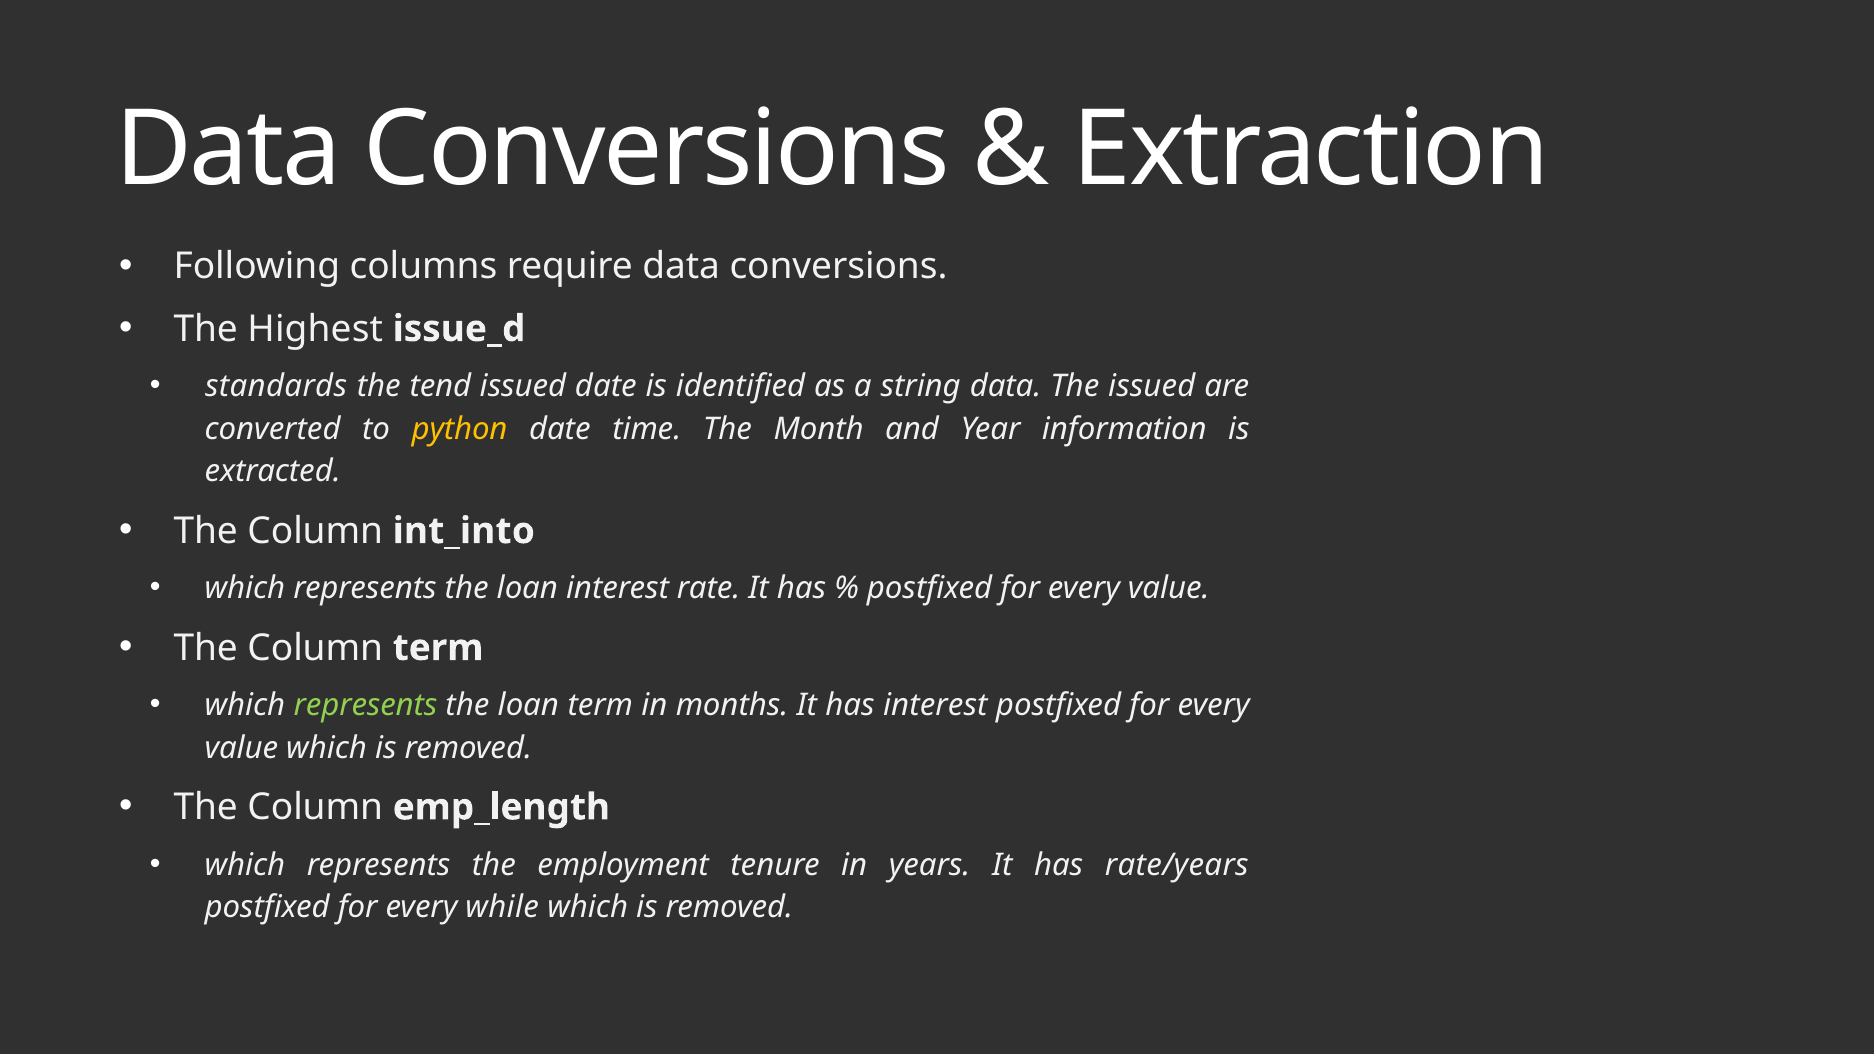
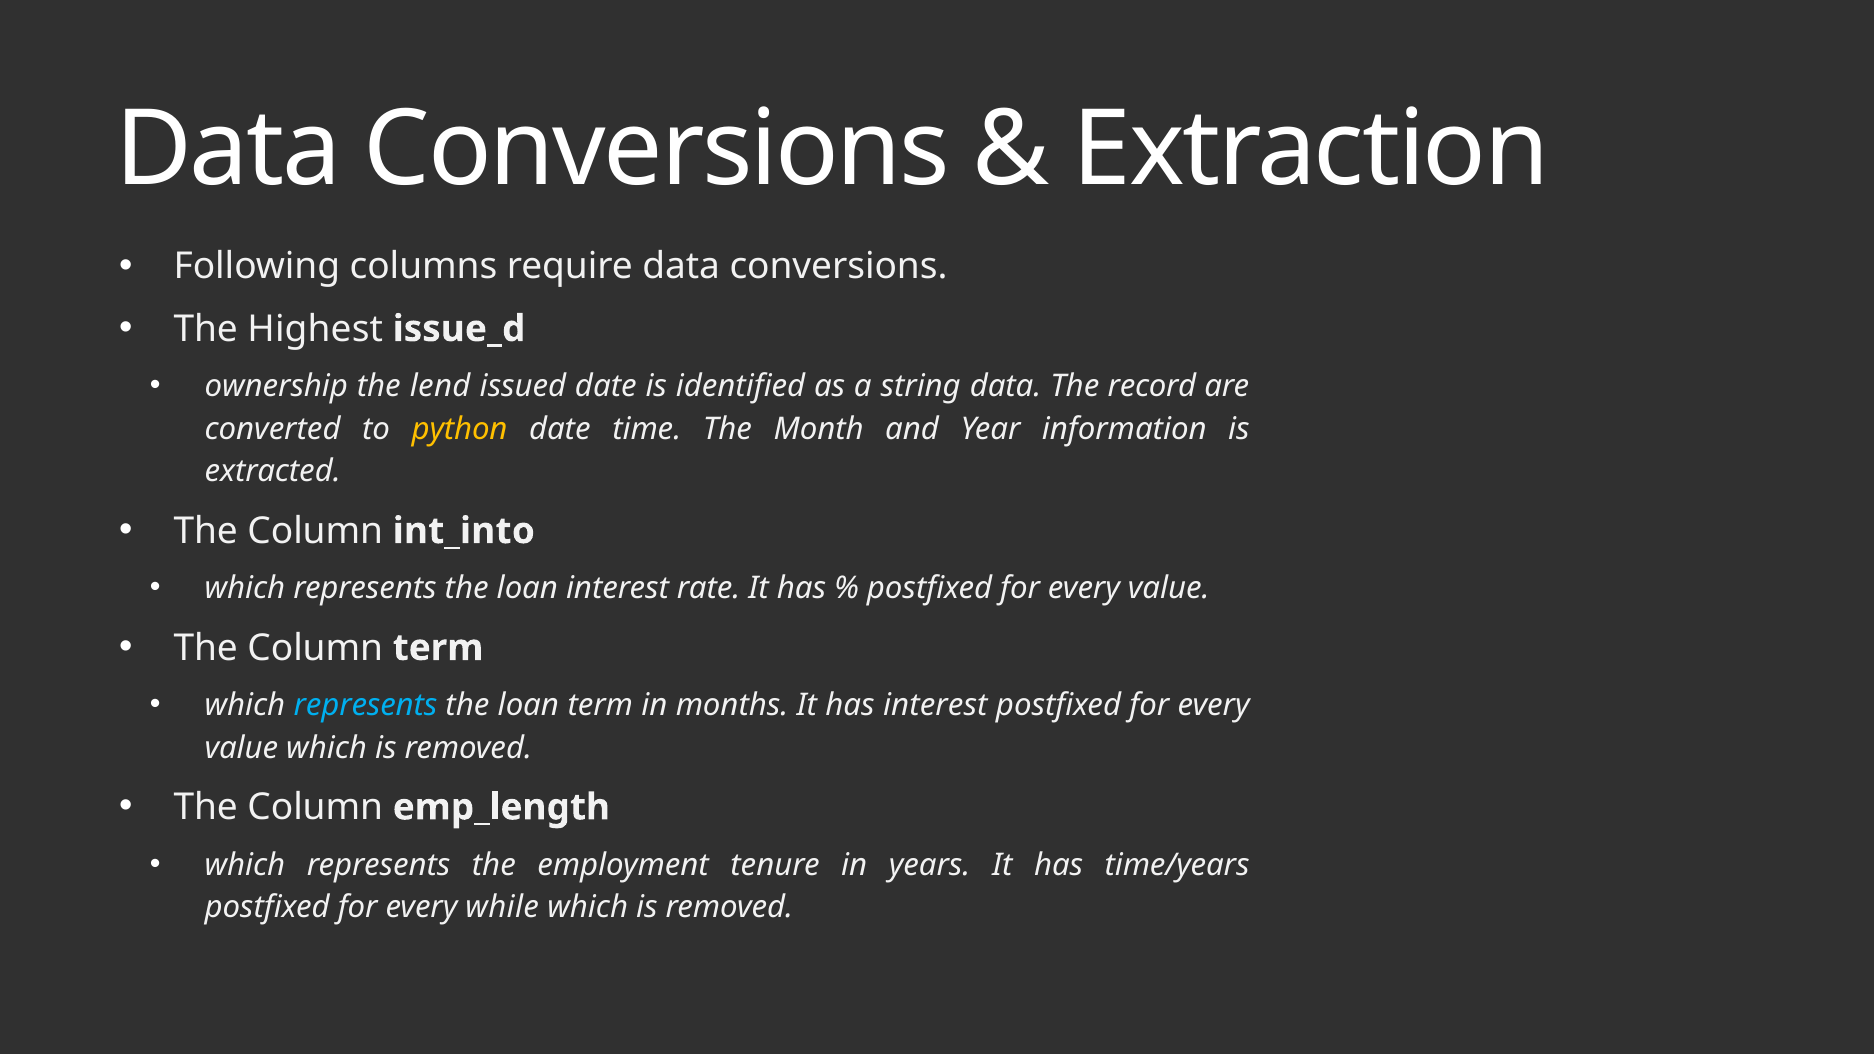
standards: standards -> ownership
tend: tend -> lend
The issued: issued -> record
represents at (365, 705) colour: light green -> light blue
rate/years: rate/years -> time/years
